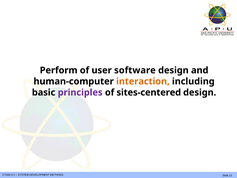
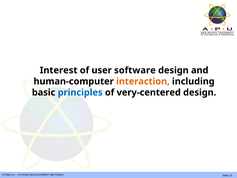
Perform: Perform -> Interest
principles colour: purple -> blue
sites-centered: sites-centered -> very-centered
